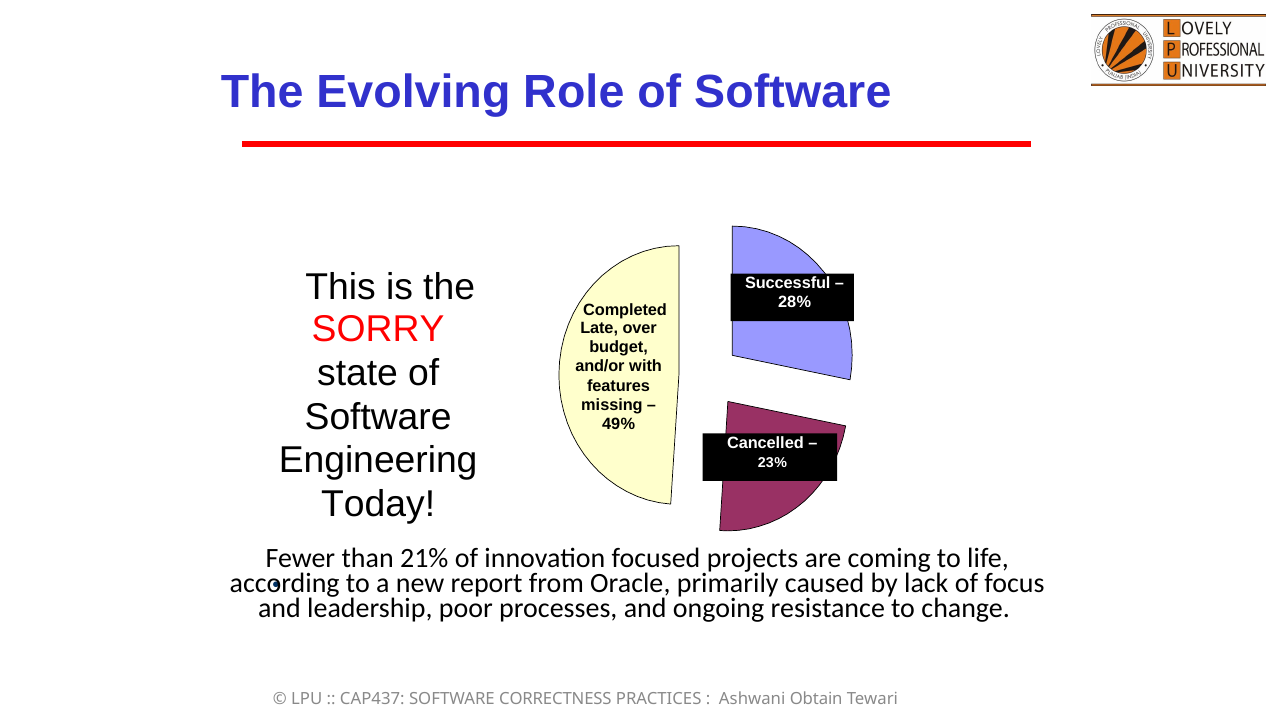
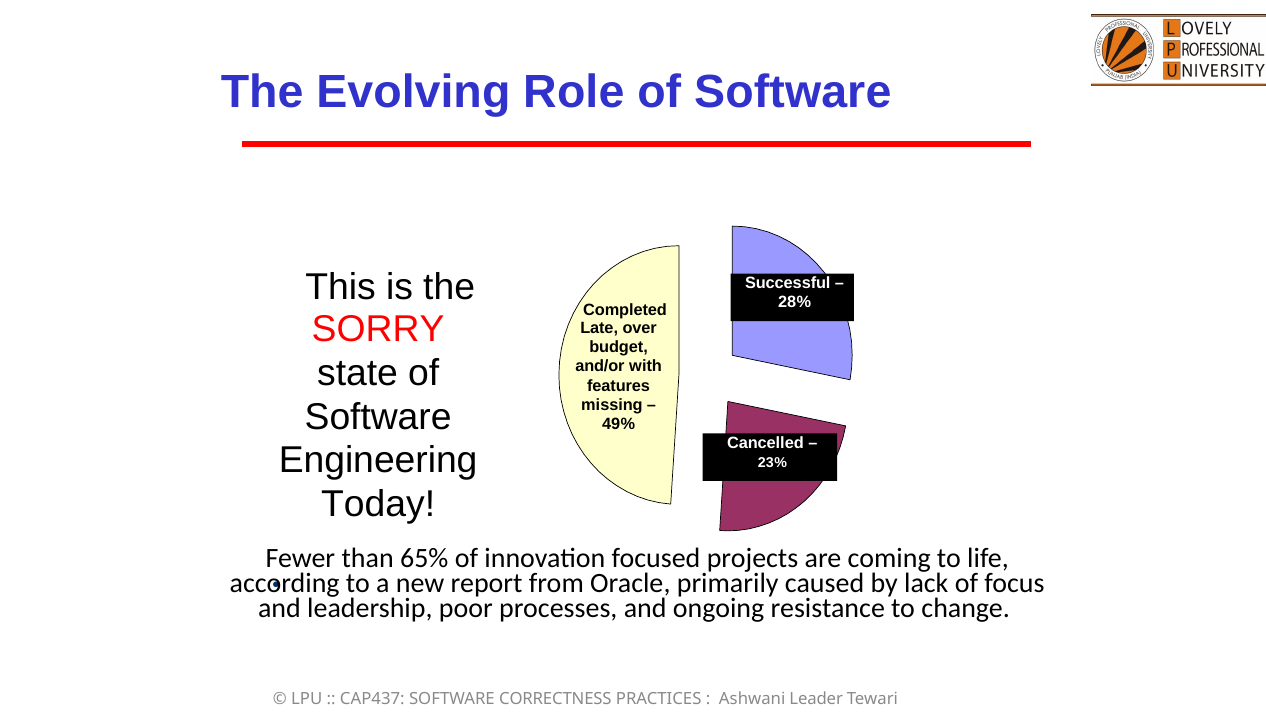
21%: 21% -> 65%
Obtain: Obtain -> Leader
